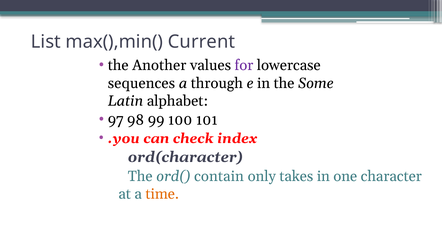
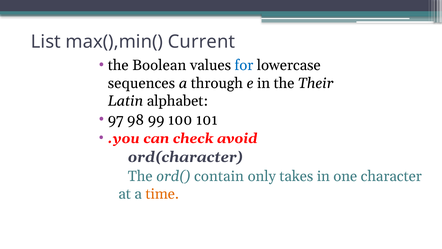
Another: Another -> Boolean
for colour: purple -> blue
Some: Some -> Their
index: index -> avoid
